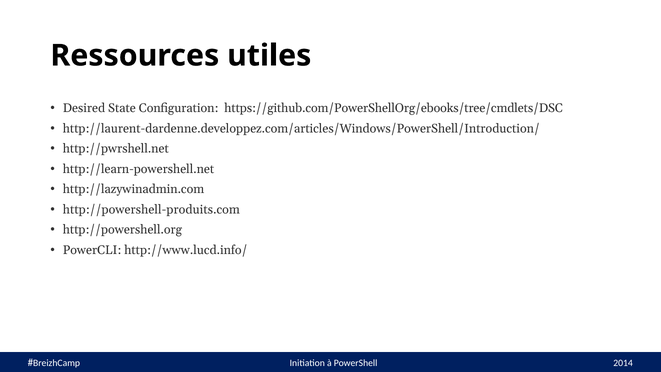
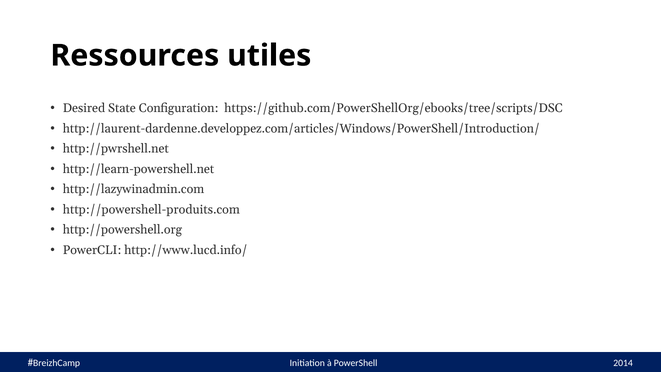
https://github.com/PowerShellOrg/ebooks/tree/cmdlets/DSC: https://github.com/PowerShellOrg/ebooks/tree/cmdlets/DSC -> https://github.com/PowerShellOrg/ebooks/tree/scripts/DSC
